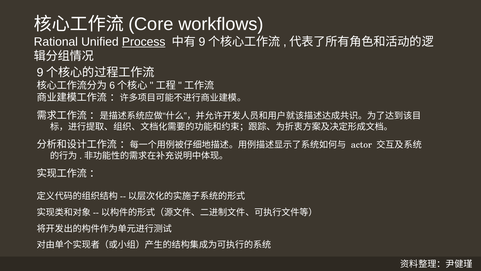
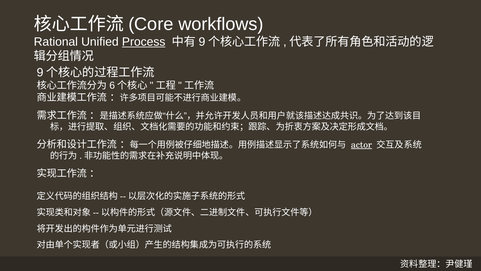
actor underline: none -> present
